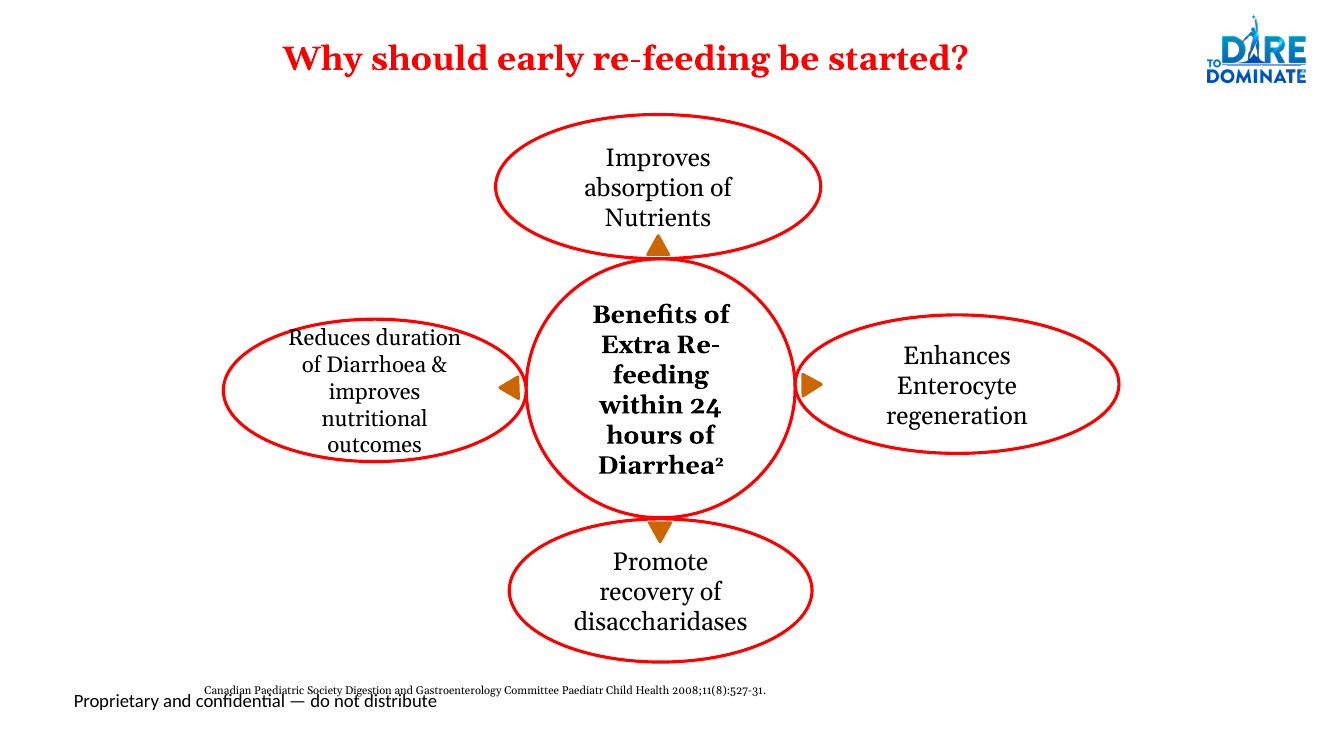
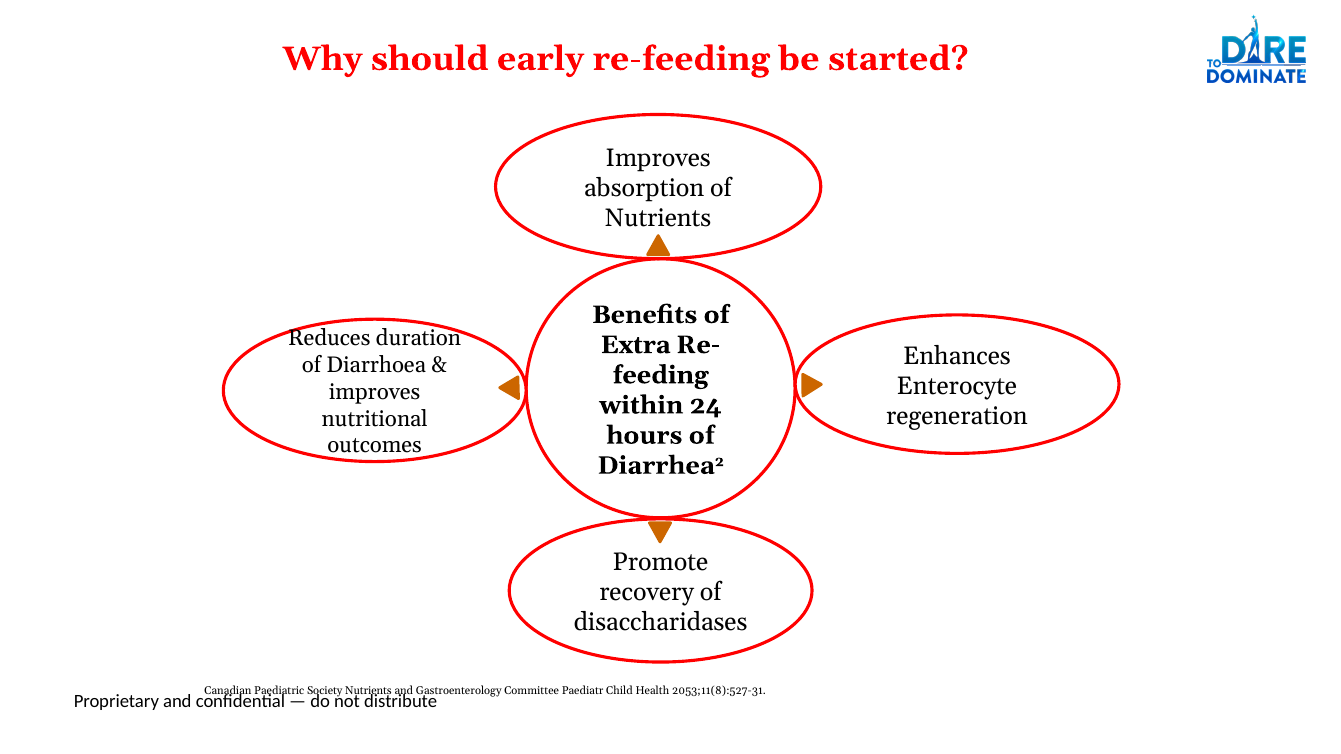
Society Digestion: Digestion -> Nutrients
2008;11(8):527-31: 2008;11(8):527-31 -> 2053;11(8):527-31
